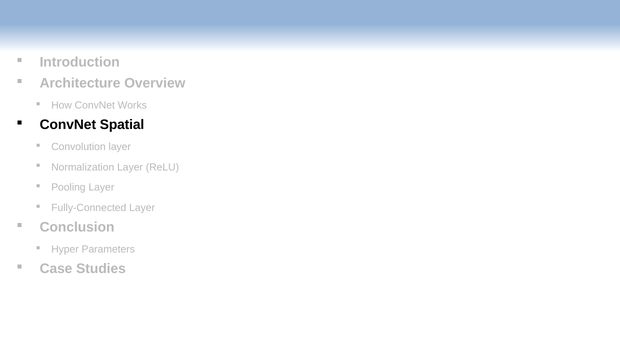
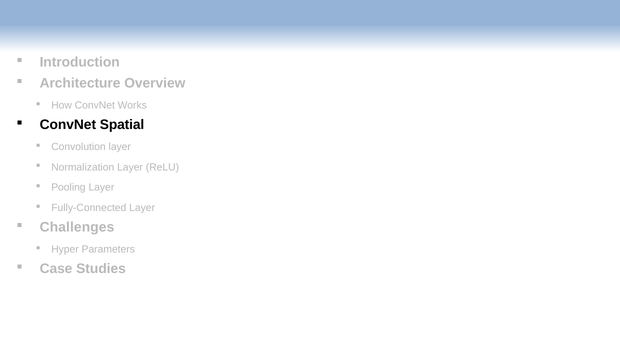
Conclusion: Conclusion -> Challenges
